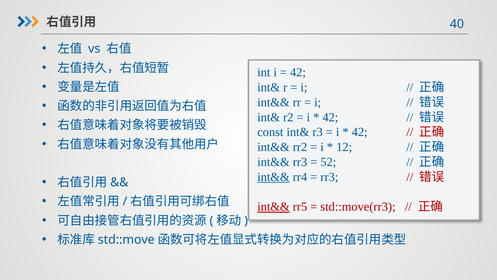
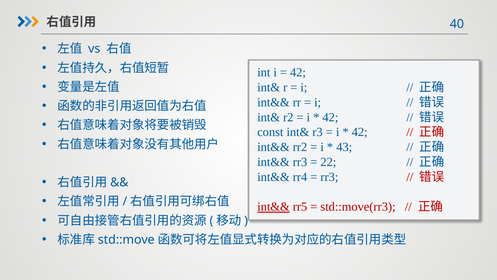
12: 12 -> 43
52: 52 -> 22
int&& at (273, 177) underline: present -> none
